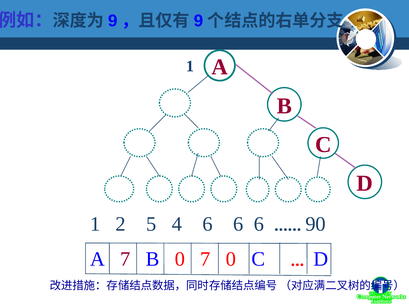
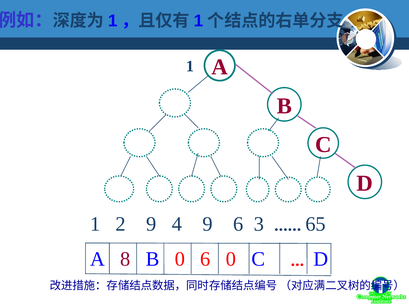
9 at (113, 21): 9 -> 1
9 at (198, 21): 9 -> 1
2 5: 5 -> 9
4 6: 6 -> 9
6 at (259, 224): 6 -> 3
90: 90 -> 65
A 7: 7 -> 8
0 7: 7 -> 6
